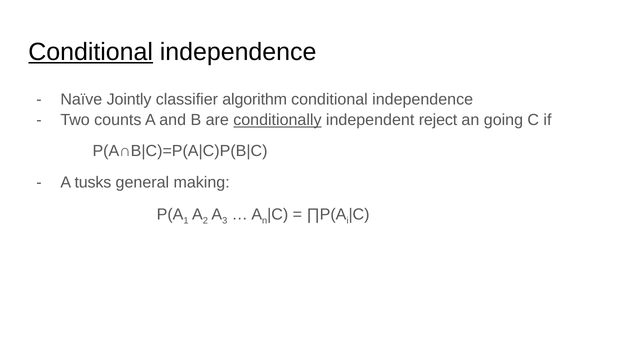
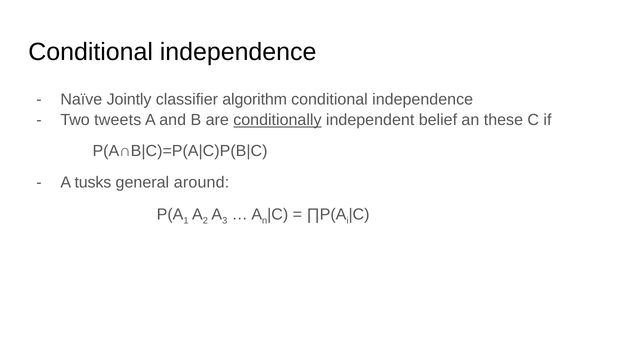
Conditional at (91, 52) underline: present -> none
counts: counts -> tweets
reject: reject -> belief
going: going -> these
making: making -> around
